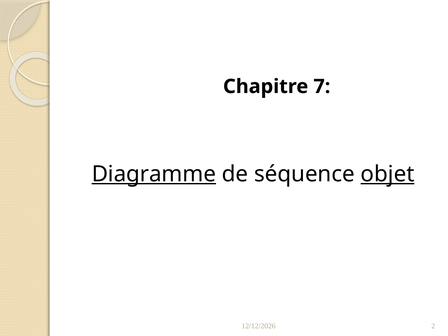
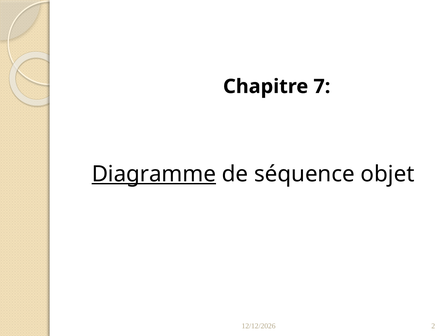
objet underline: present -> none
